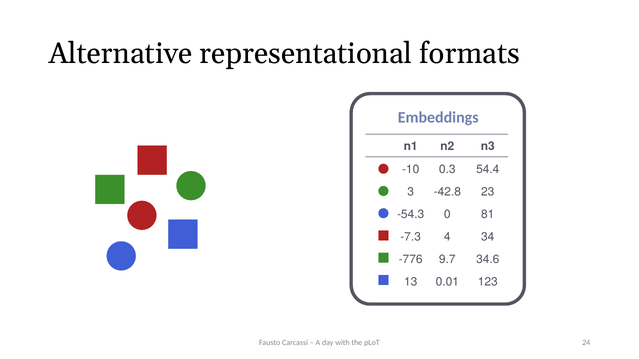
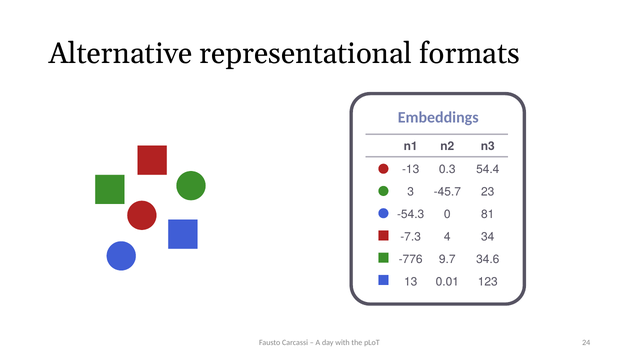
-10: -10 -> -13
-42.8: -42.8 -> -45.7
